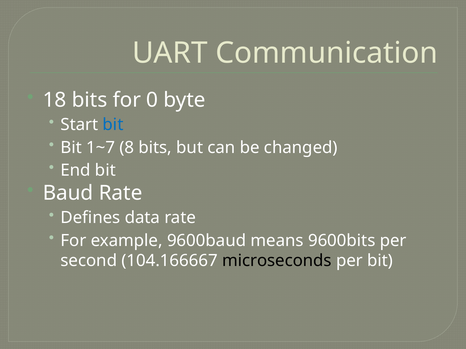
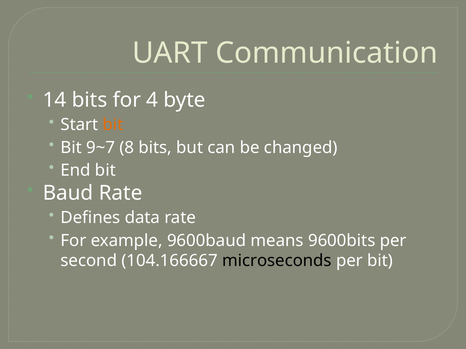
18: 18 -> 14
0: 0 -> 4
bit at (113, 125) colour: blue -> orange
1~7: 1~7 -> 9~7
